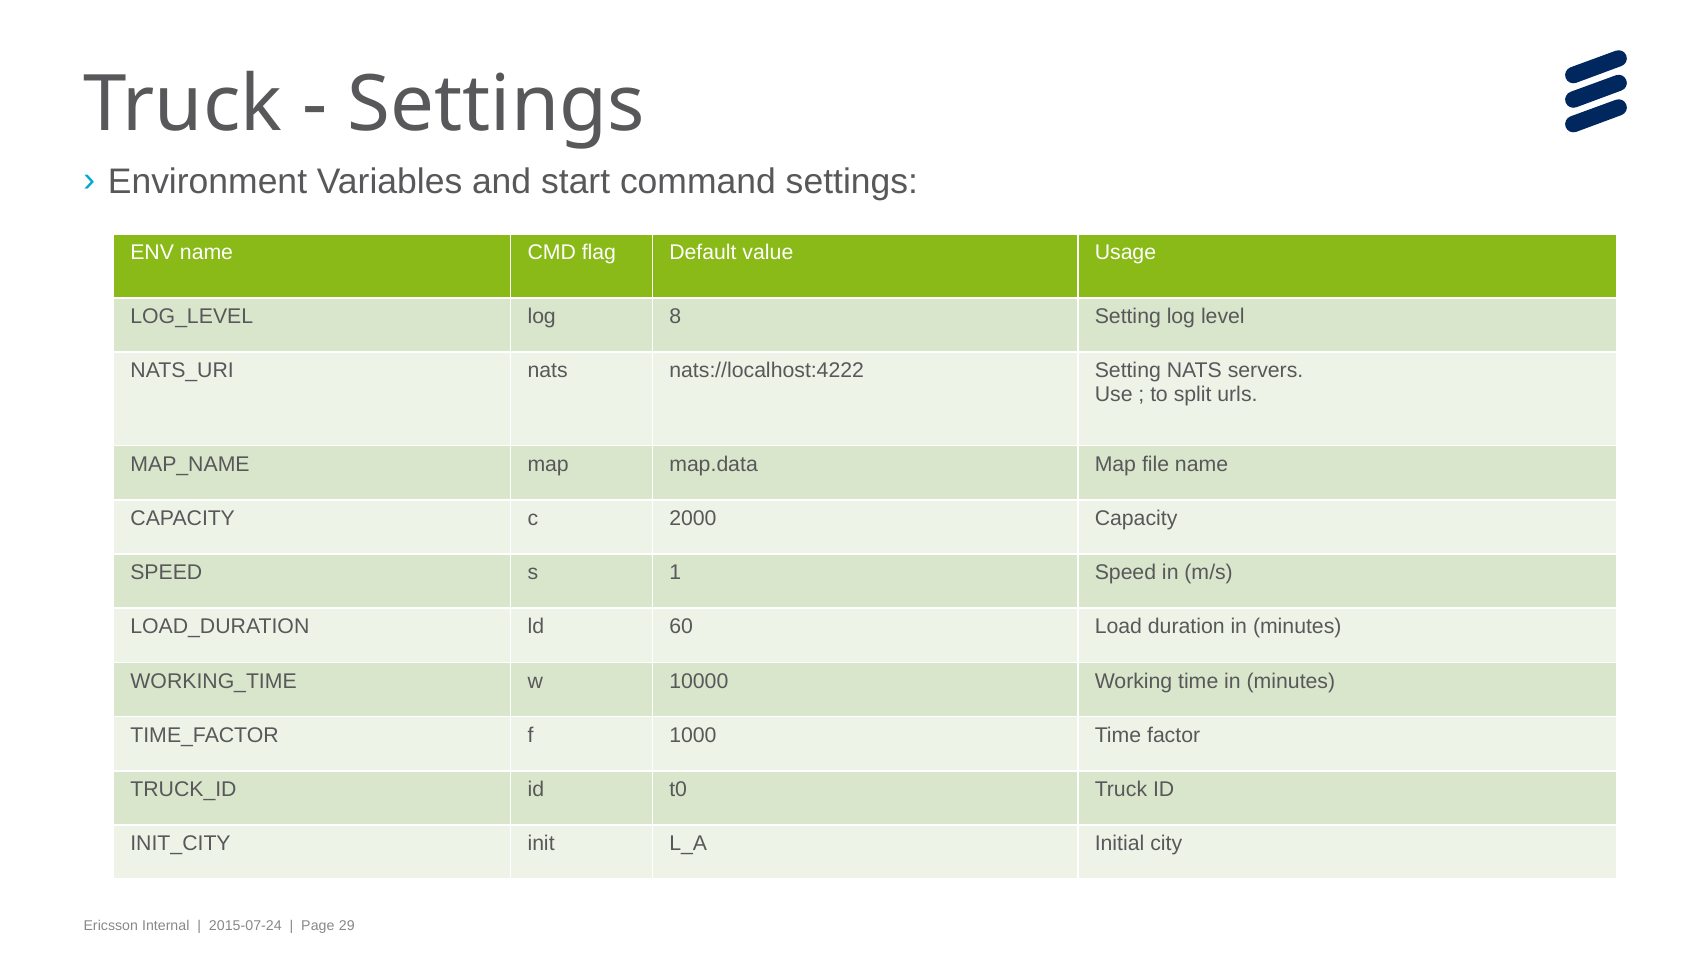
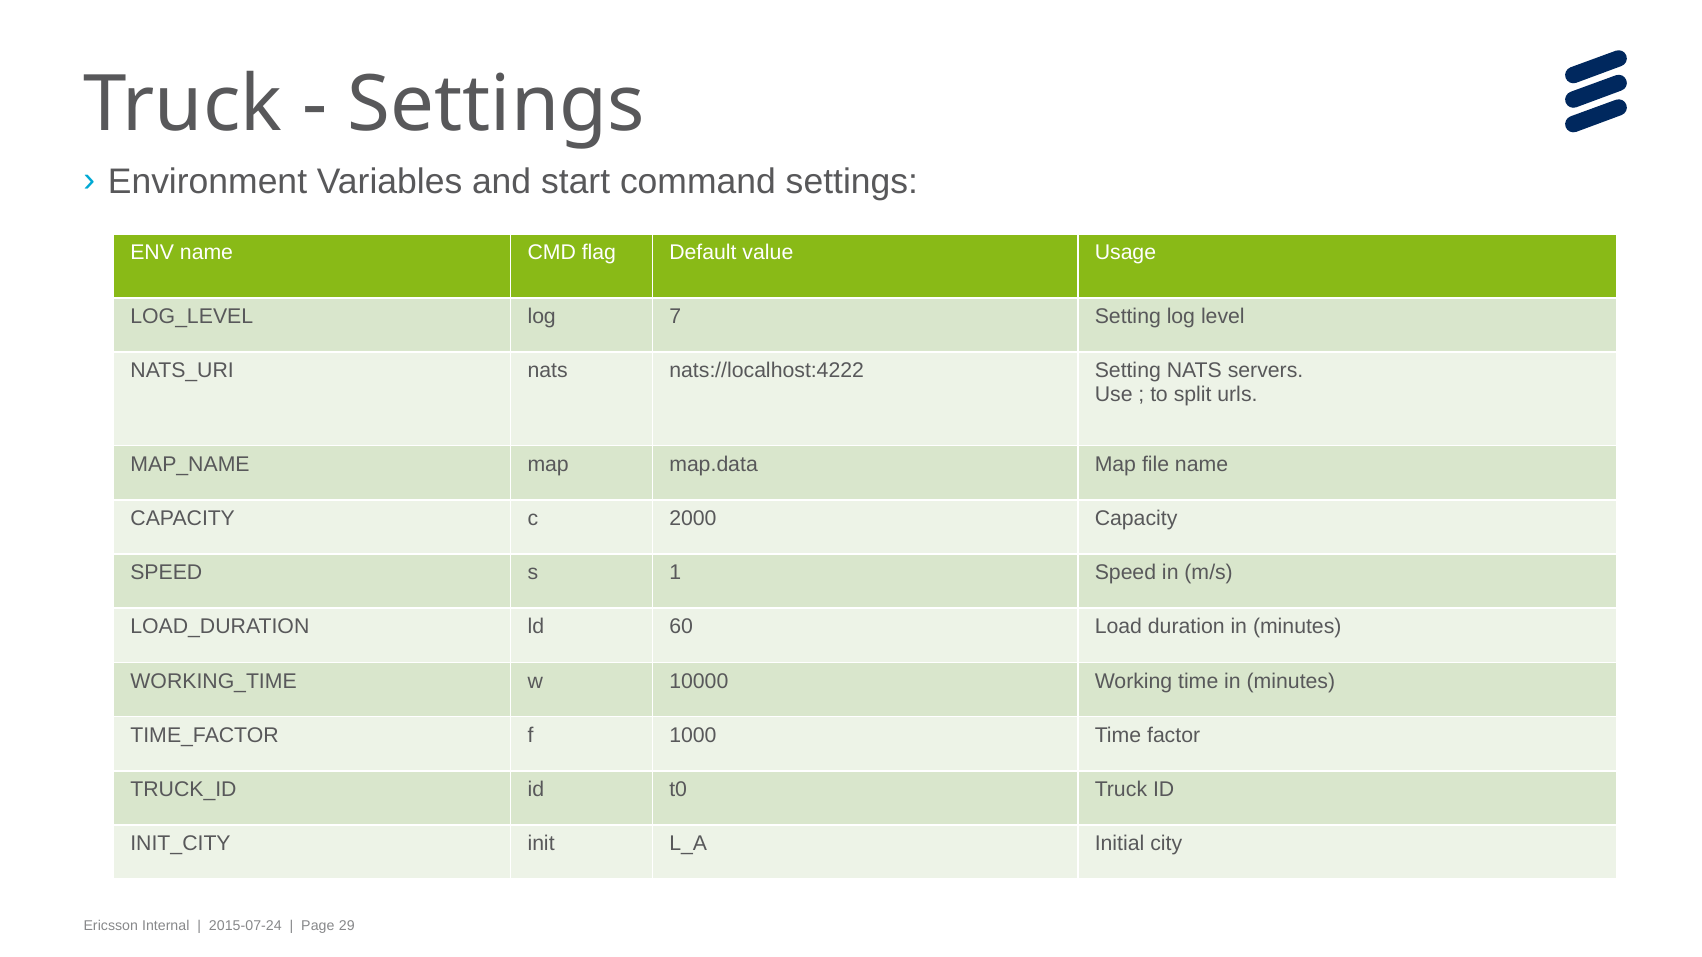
8: 8 -> 7
